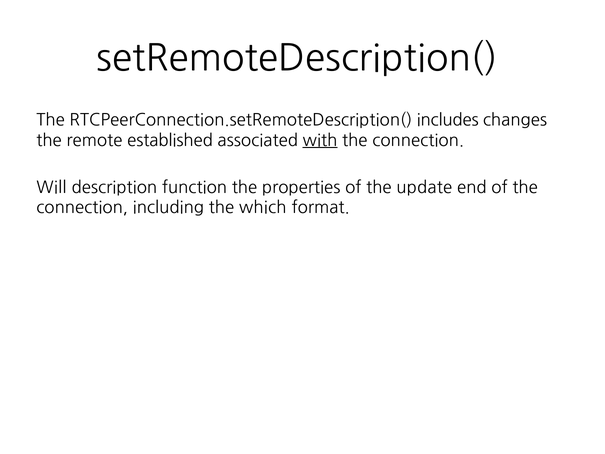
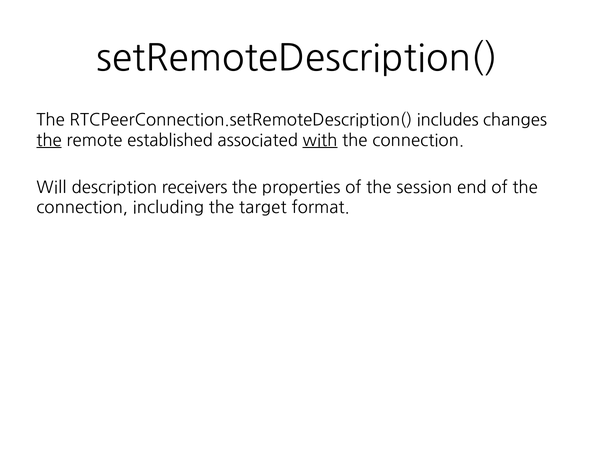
the at (49, 140) underline: none -> present
function: function -> receivers
update: update -> session
which: which -> target
